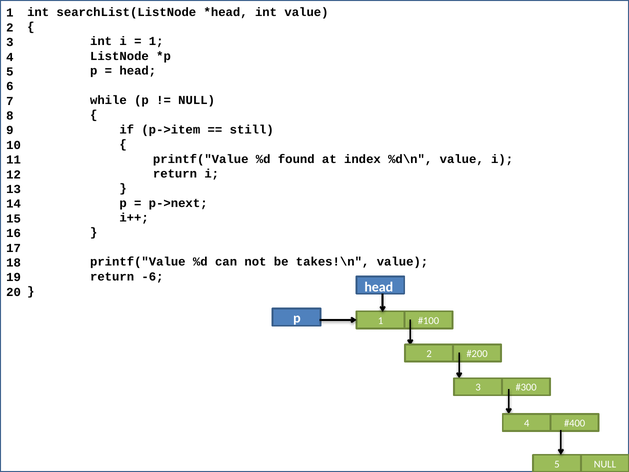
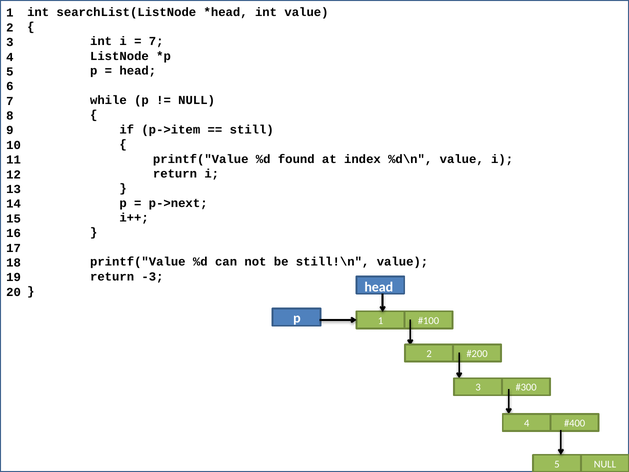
1 at (156, 41): 1 -> 7
takes!\n: takes!\n -> still!\n
-6: -6 -> -3
